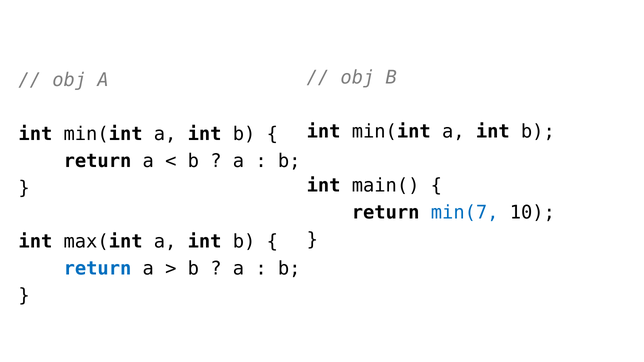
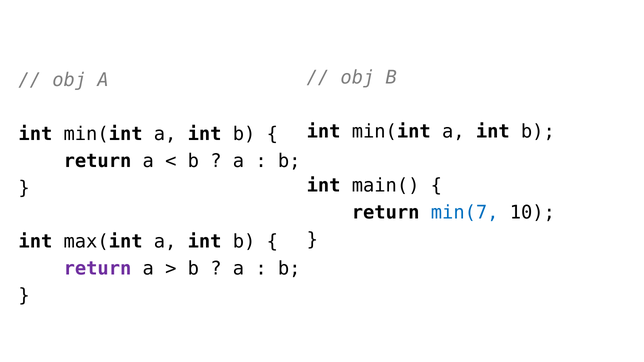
return at (98, 269) colour: blue -> purple
